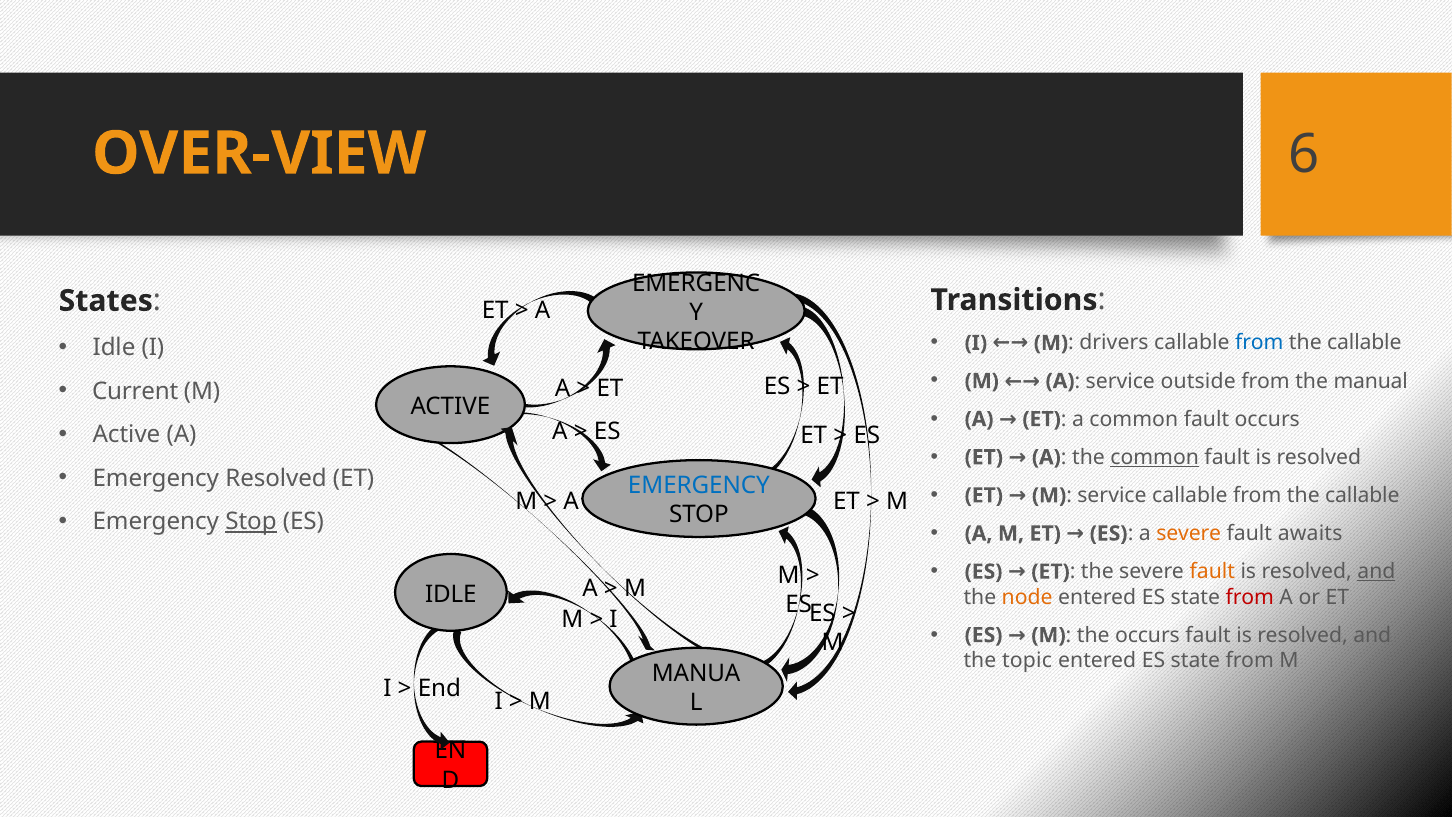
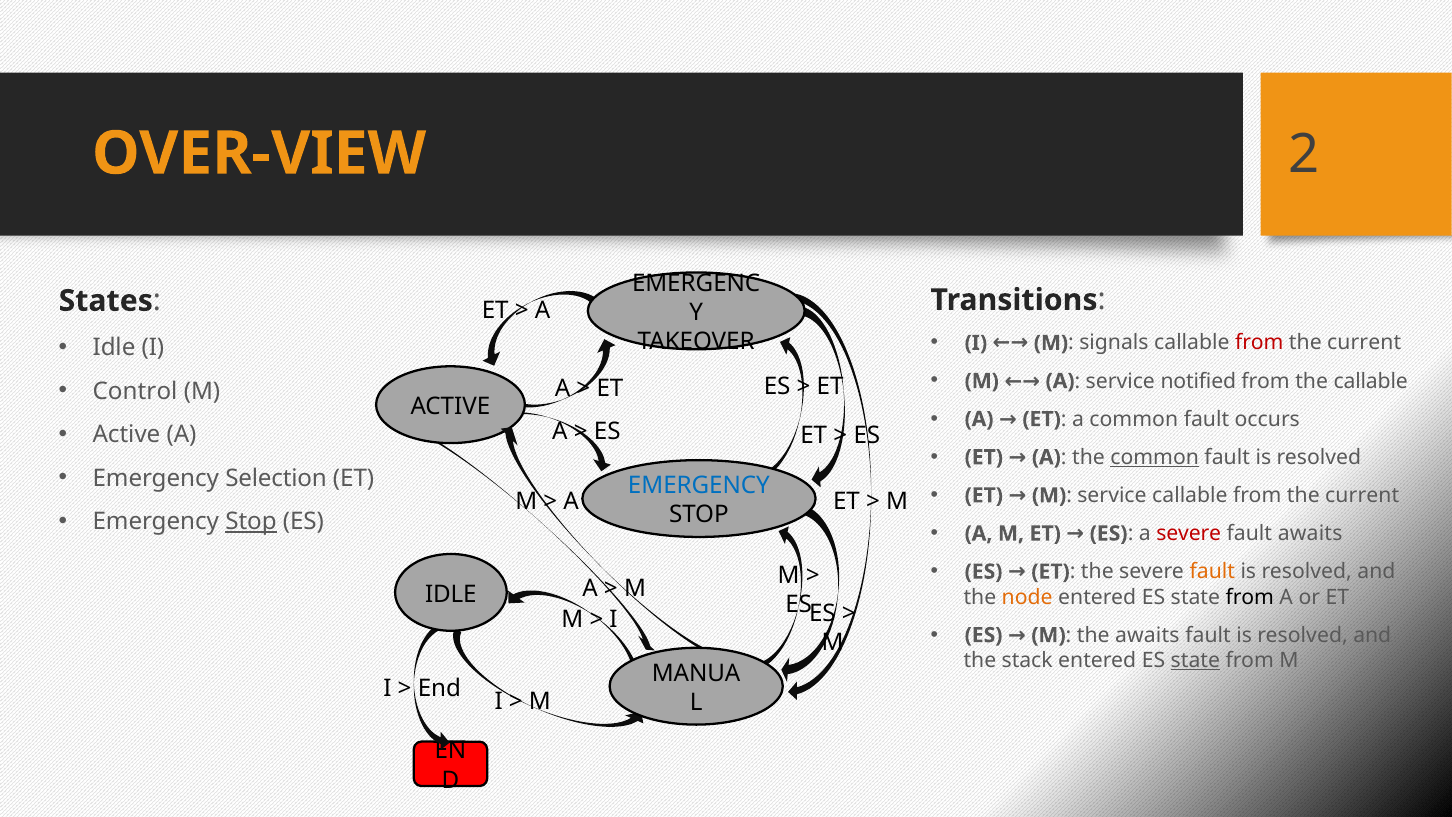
6: 6 -> 2
drivers: drivers -> signals
from at (1259, 343) colour: blue -> red
callable at (1364, 343): callable -> current
outside: outside -> notified
the manual: manual -> callable
Current: Current -> Control
Emergency Resolved: Resolved -> Selection
callable at (1362, 495): callable -> current
severe at (1189, 533) colour: orange -> red
and at (1376, 572) underline: present -> none
from at (1250, 597) colour: red -> black
the occurs: occurs -> awaits
topic: topic -> stack
state at (1195, 660) underline: none -> present
